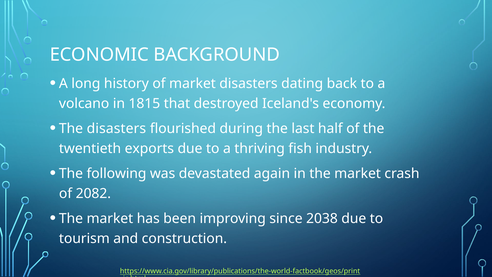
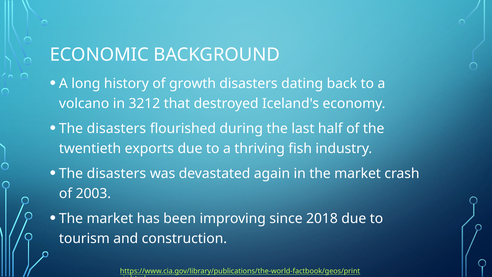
of market: market -> growth
1815: 1815 -> 3212
following at (117, 173): following -> disasters
2082: 2082 -> 2003
2038: 2038 -> 2018
